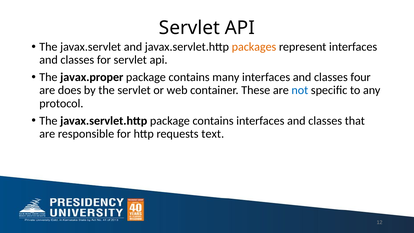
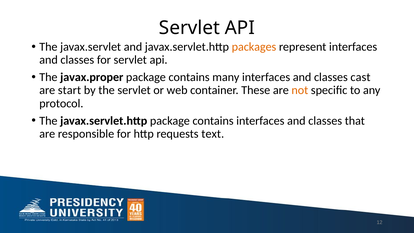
four: four -> cast
does: does -> start
not colour: blue -> orange
